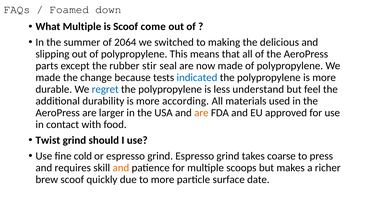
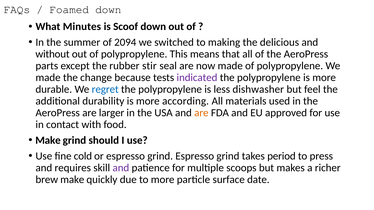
What Multiple: Multiple -> Minutes
Scoof come: come -> down
2064: 2064 -> 2094
slipping: slipping -> without
indicated colour: blue -> purple
understand: understand -> dishwasher
Twist at (48, 141): Twist -> Make
coarse: coarse -> period
and at (121, 168) colour: orange -> purple
brew scoof: scoof -> make
